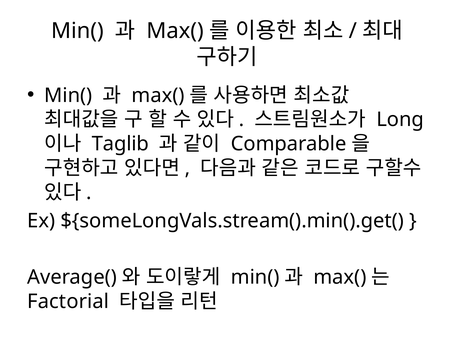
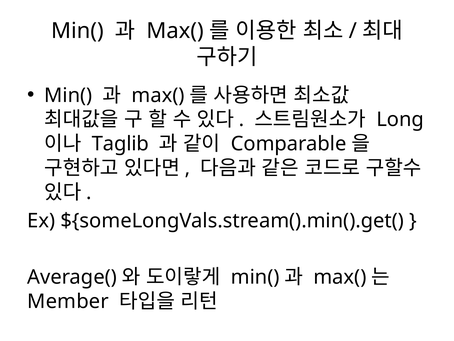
Factorial: Factorial -> Member
